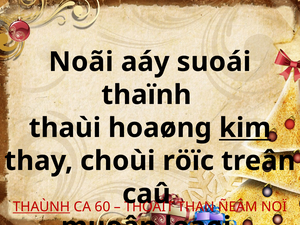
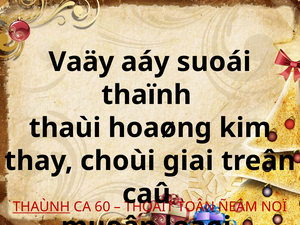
Noãi: Noãi -> Vaäy
kim underline: present -> none
röïc: röïc -> giai
THAN: THAN -> TOÂN
